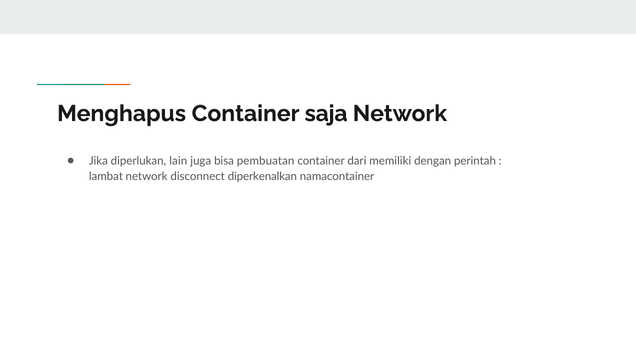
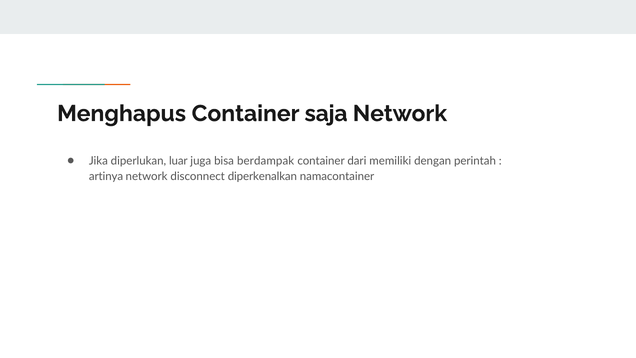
lain: lain -> luar
pembuatan: pembuatan -> berdampak
lambat: lambat -> artinya
